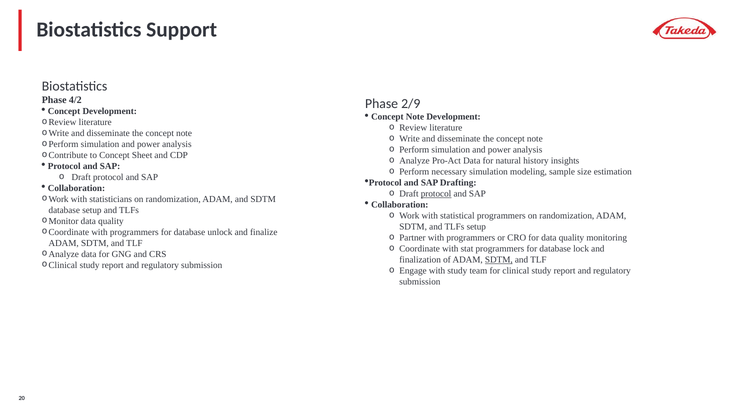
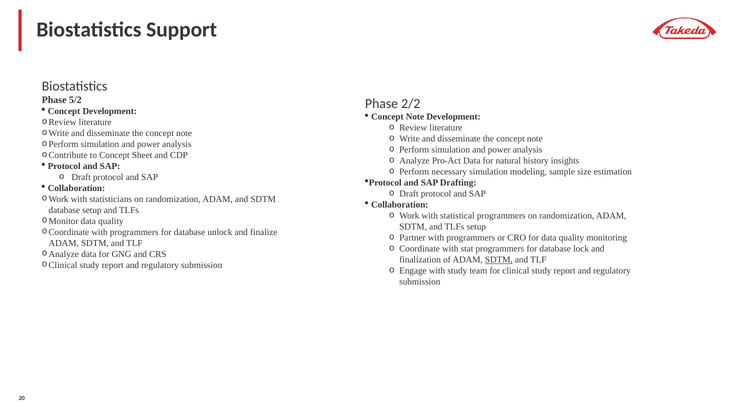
4/2: 4/2 -> 5/2
2/9: 2/9 -> 2/2
protocol at (436, 194) underline: present -> none
